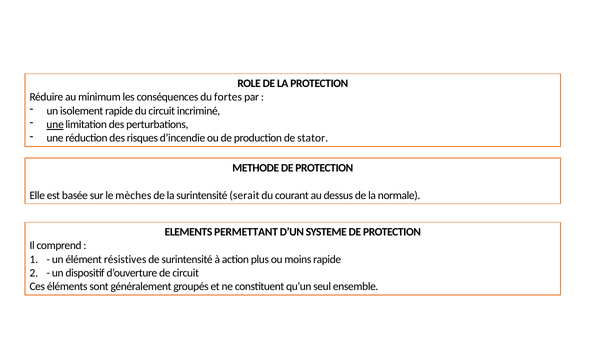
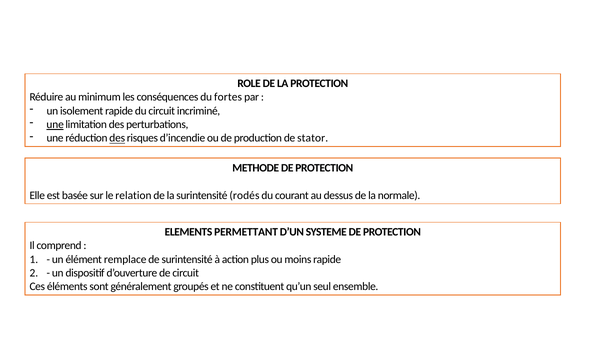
des at (117, 138) underline: none -> present
mèches: mèches -> relation
serait: serait -> rodés
résistives: résistives -> remplace
